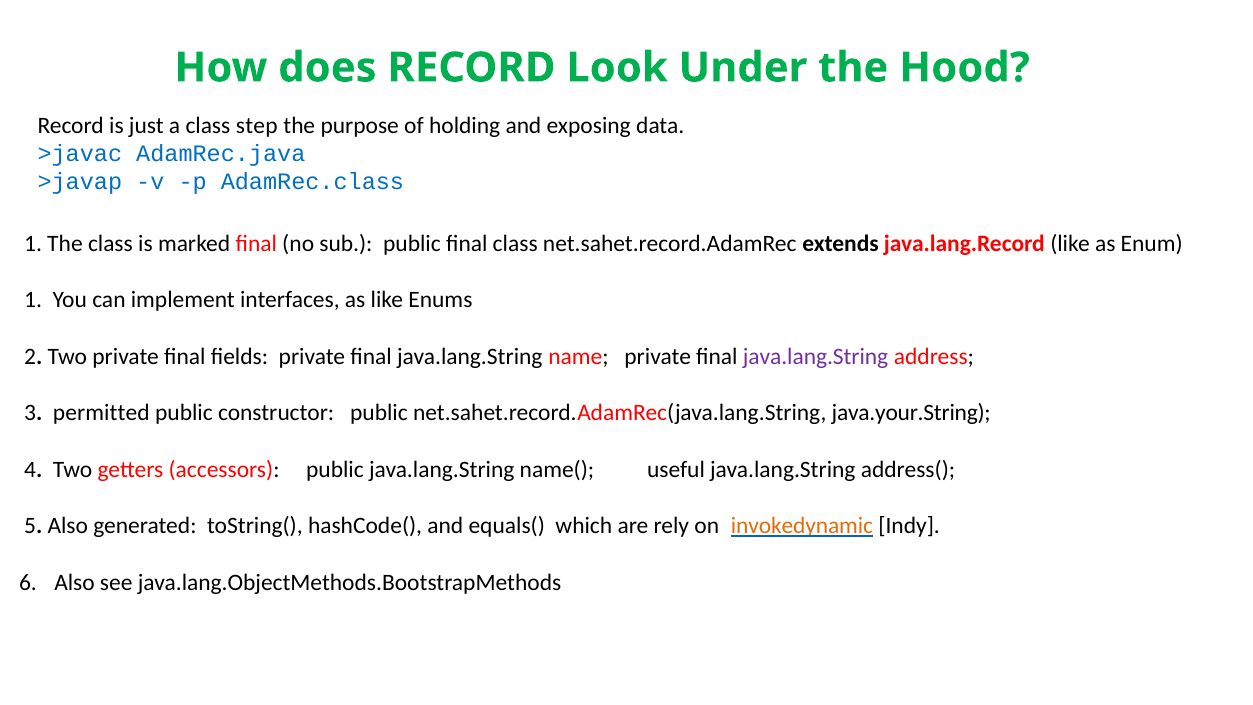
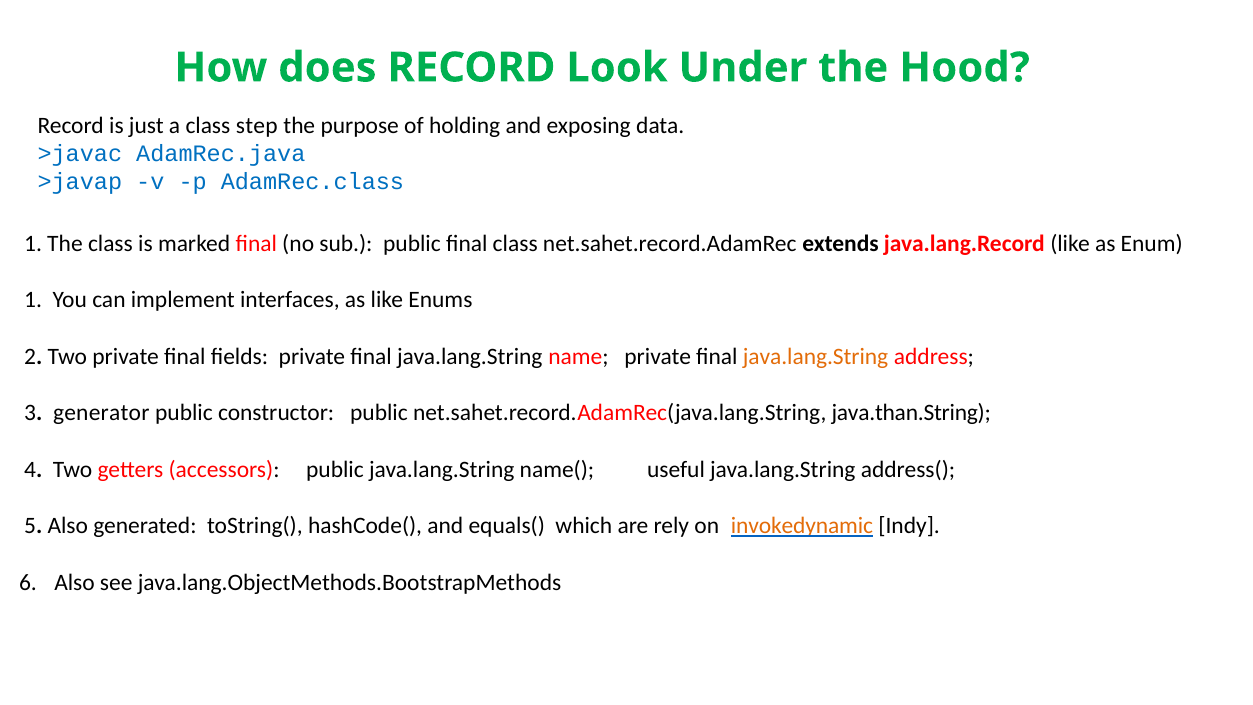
java.lang.String at (816, 357) colour: purple -> orange
permitted: permitted -> generator
java.your.String: java.your.String -> java.than.String
